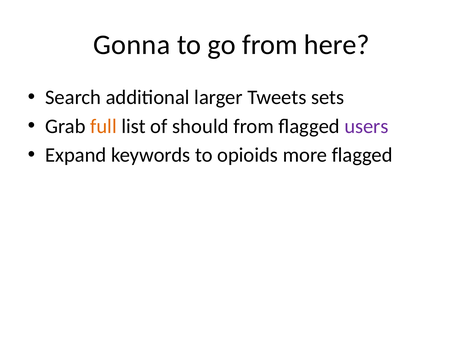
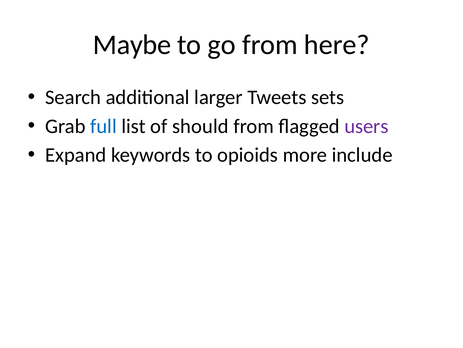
Gonna: Gonna -> Maybe
full colour: orange -> blue
more flagged: flagged -> include
